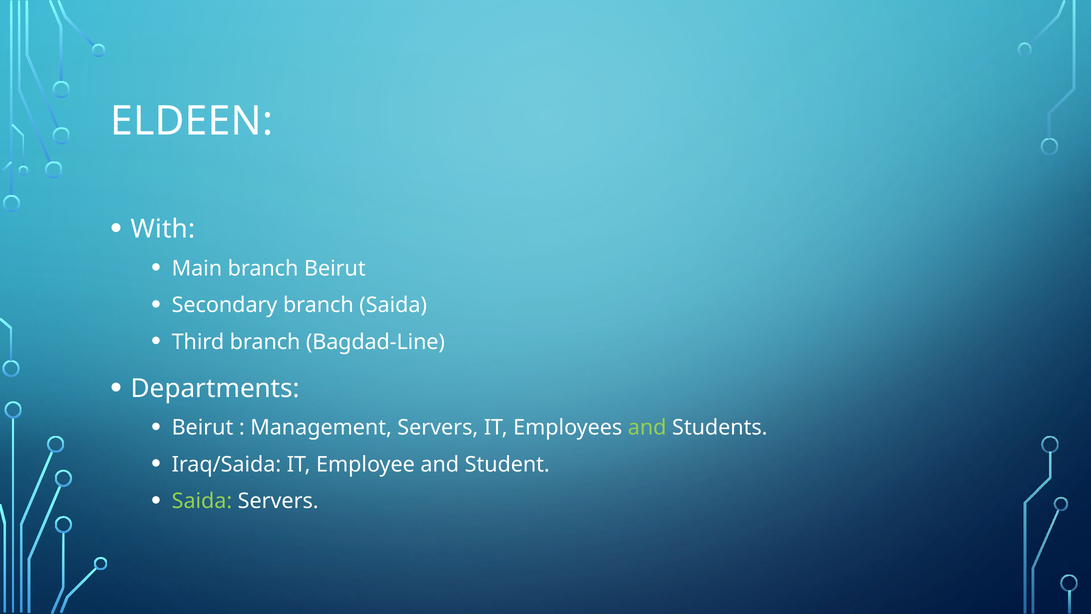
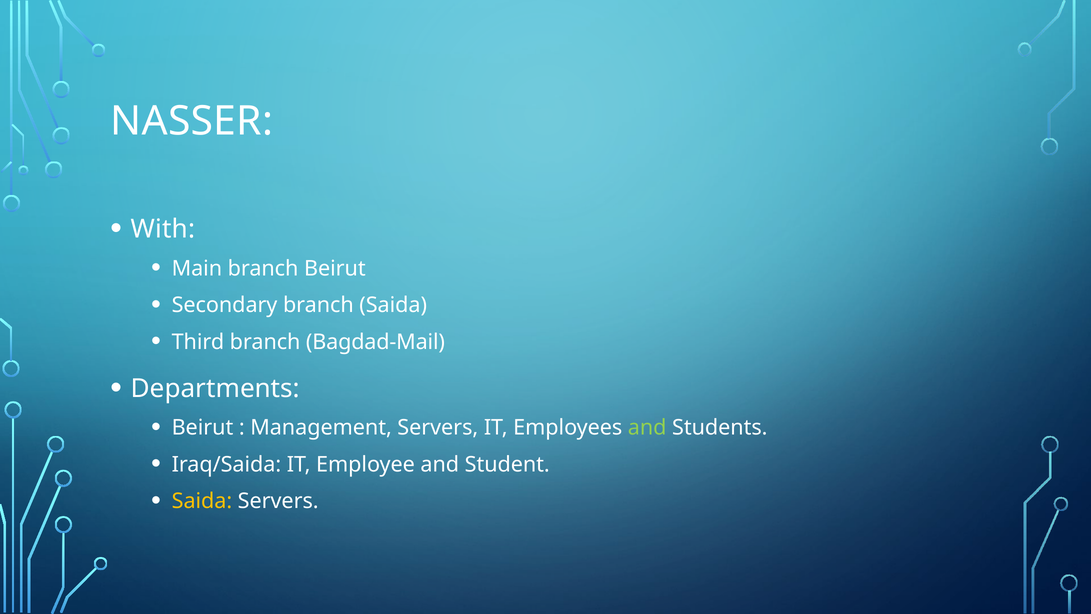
ELDEEN: ELDEEN -> NASSER
Bagdad-Line: Bagdad-Line -> Bagdad-Mail
Saida at (202, 501) colour: light green -> yellow
